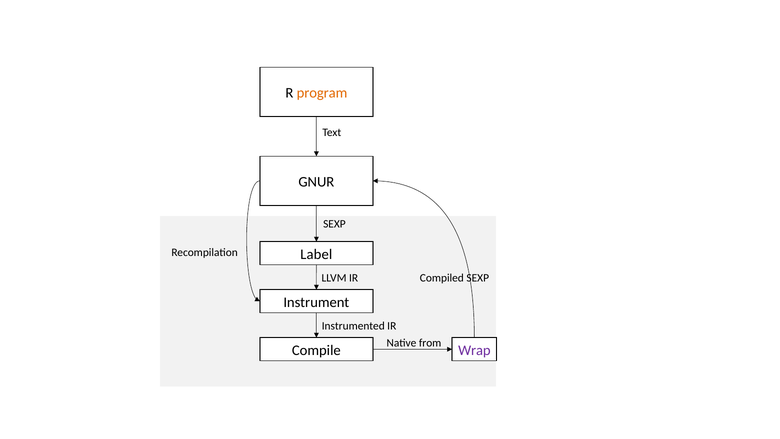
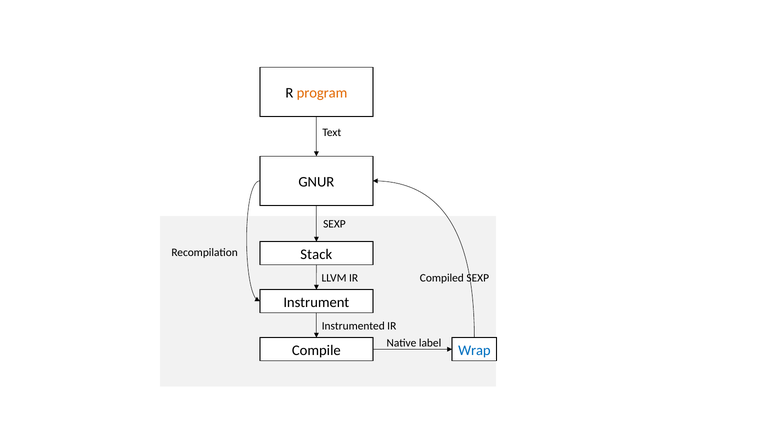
Label: Label -> Stack
from: from -> label
Wrap colour: purple -> blue
